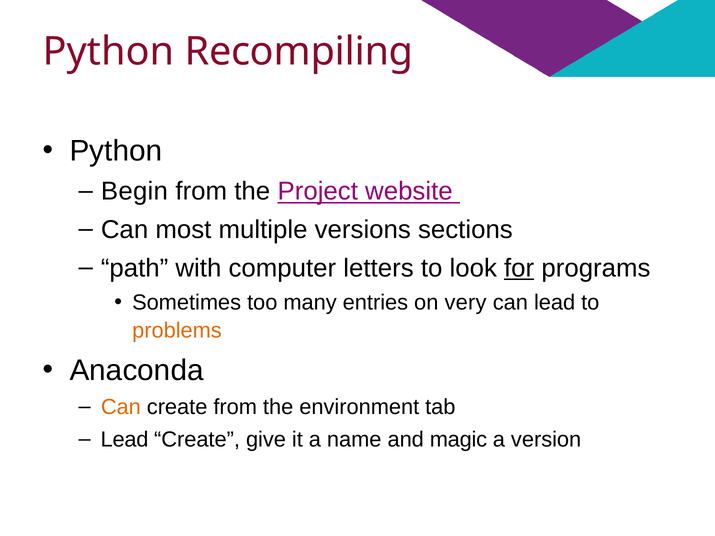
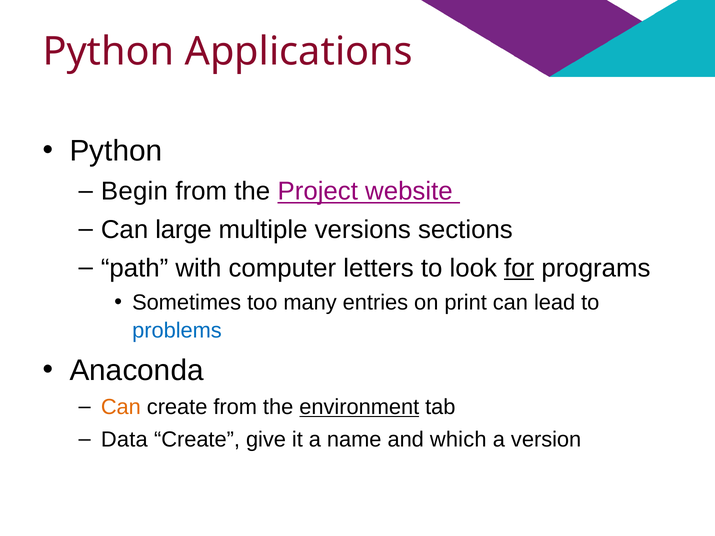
Recompiling: Recompiling -> Applications
most: most -> large
very: very -> print
problems colour: orange -> blue
environment underline: none -> present
Lead at (125, 440): Lead -> Data
magic: magic -> which
